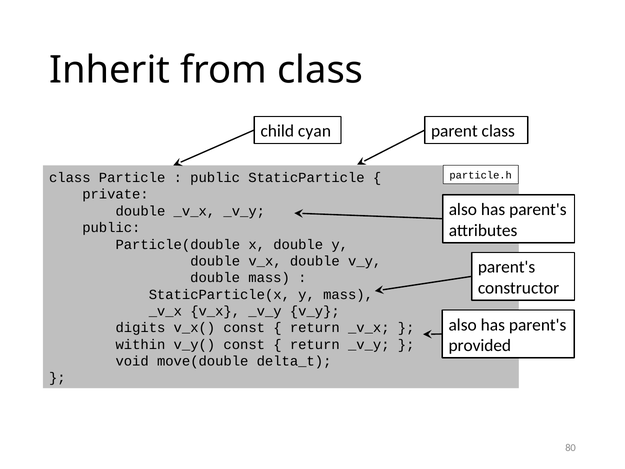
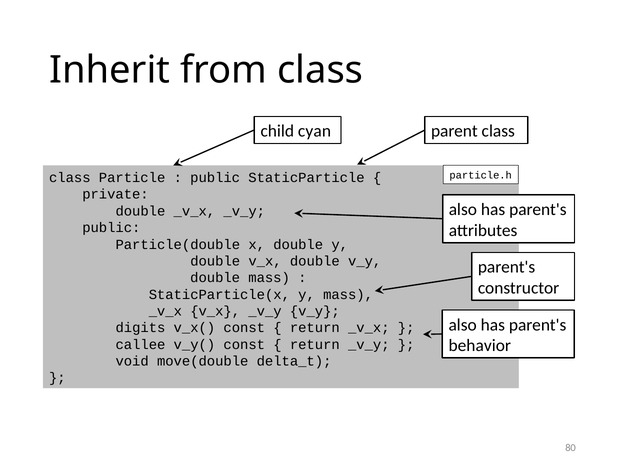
provided: provided -> behavior
within: within -> callee
